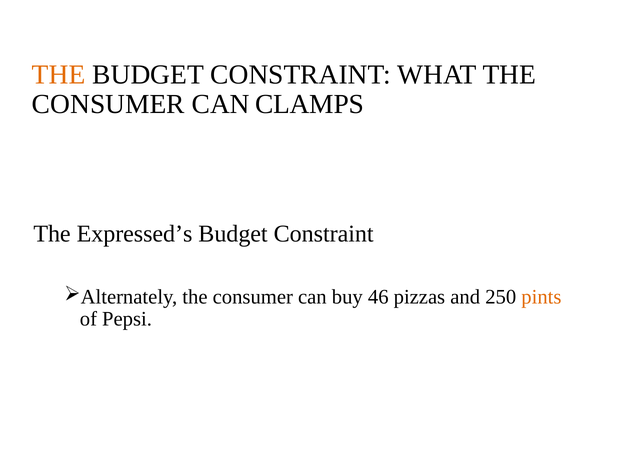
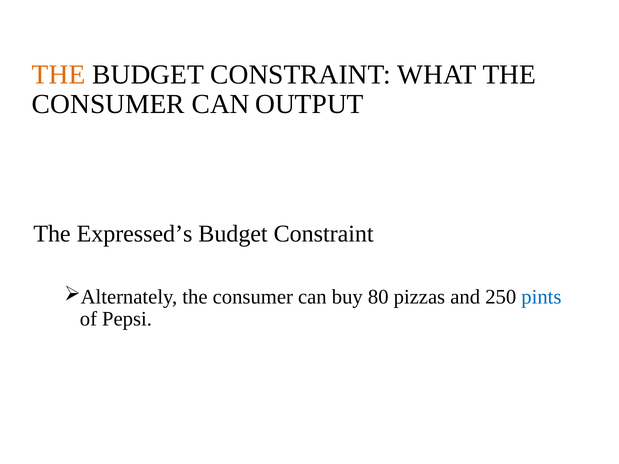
CLAMPS: CLAMPS -> OUTPUT
46: 46 -> 80
pints colour: orange -> blue
